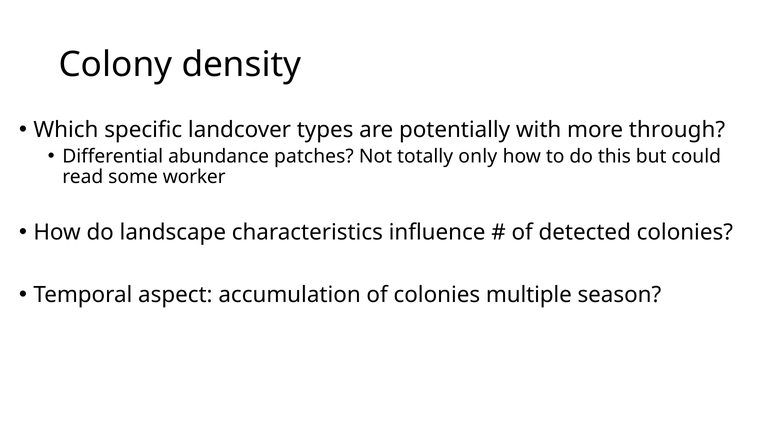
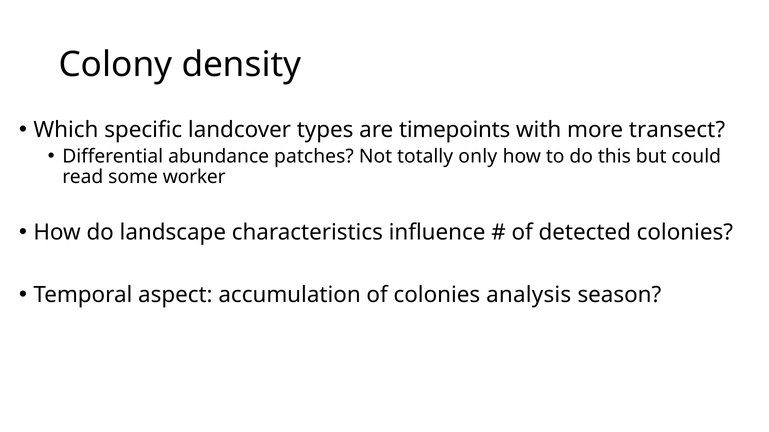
potentially: potentially -> timepoints
through: through -> transect
multiple: multiple -> analysis
